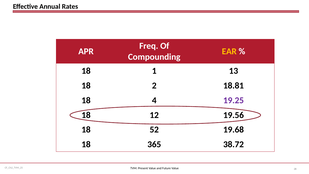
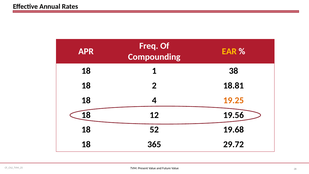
13: 13 -> 38
19.25 colour: purple -> orange
38.72: 38.72 -> 29.72
